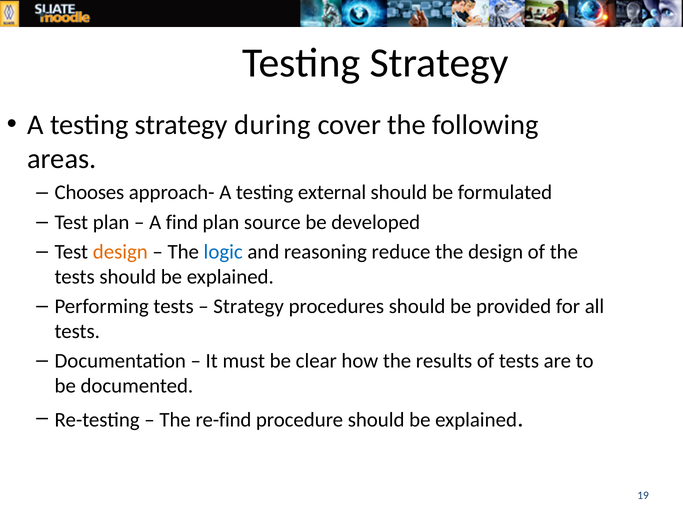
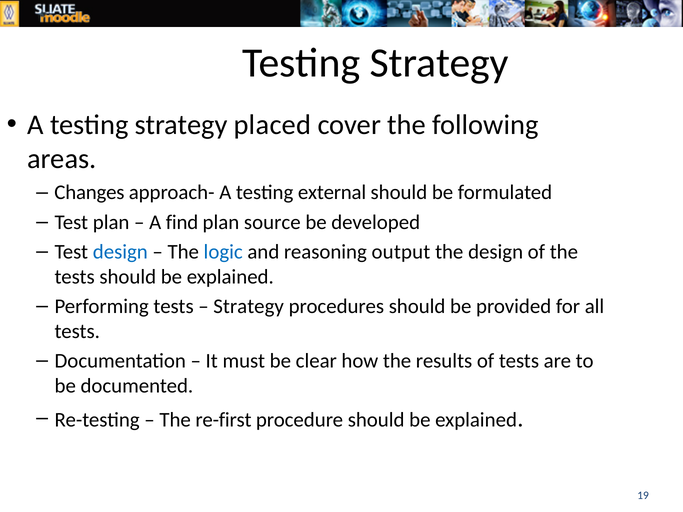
during: during -> placed
Chooses: Chooses -> Changes
design at (120, 252) colour: orange -> blue
reduce: reduce -> output
re-find: re-find -> re-first
